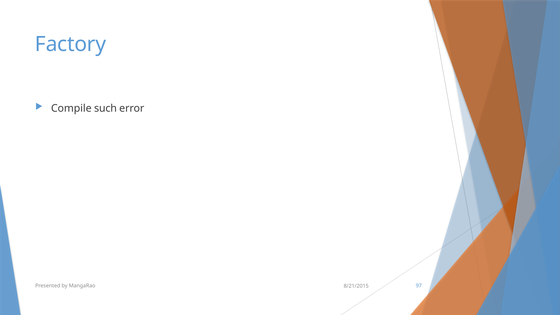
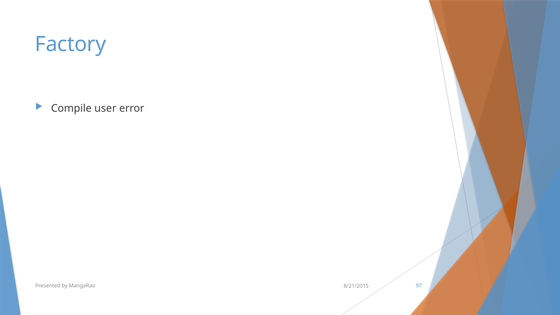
such: such -> user
